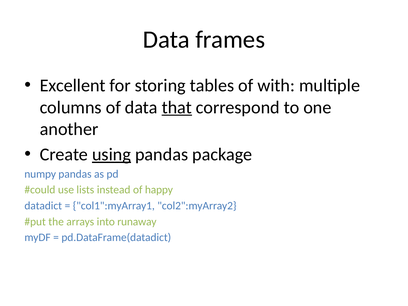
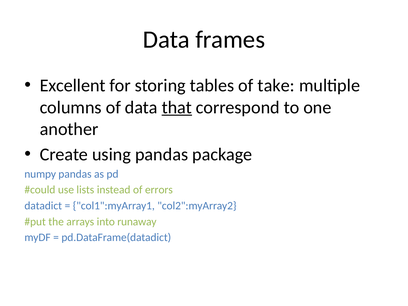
with: with -> take
using underline: present -> none
happy: happy -> errors
